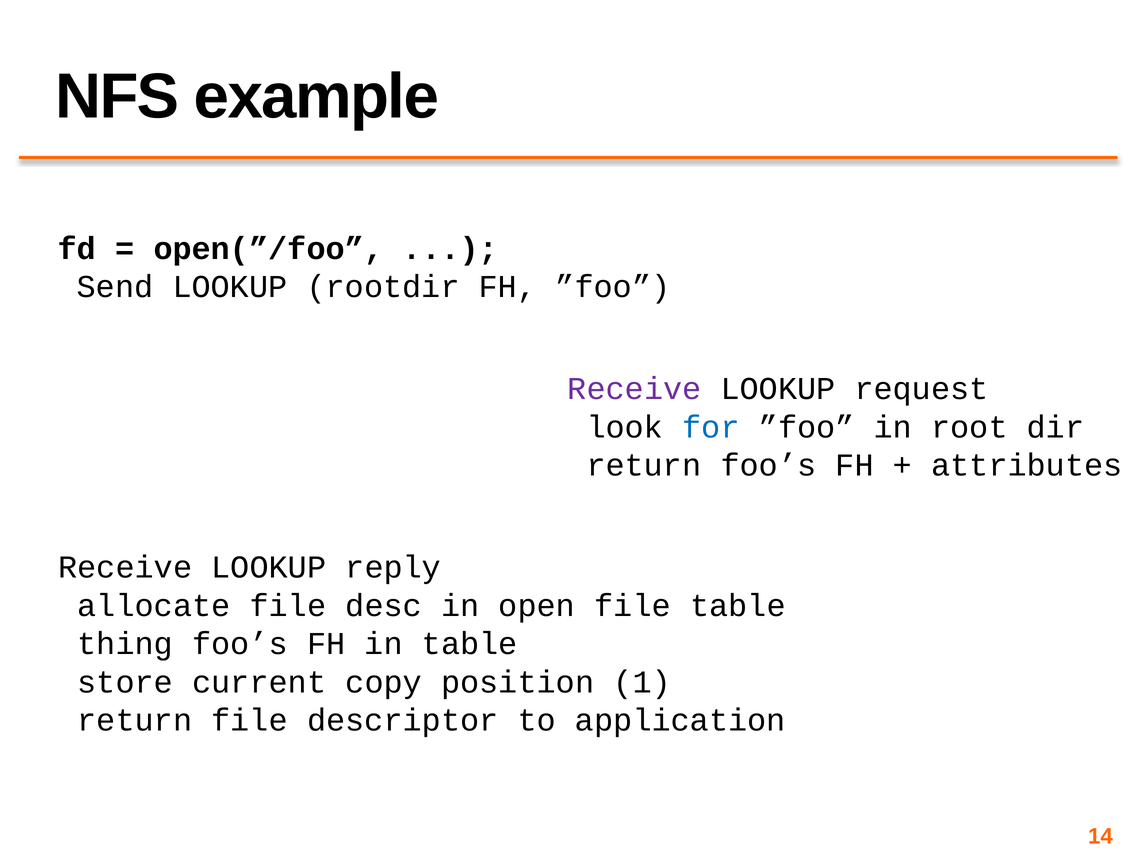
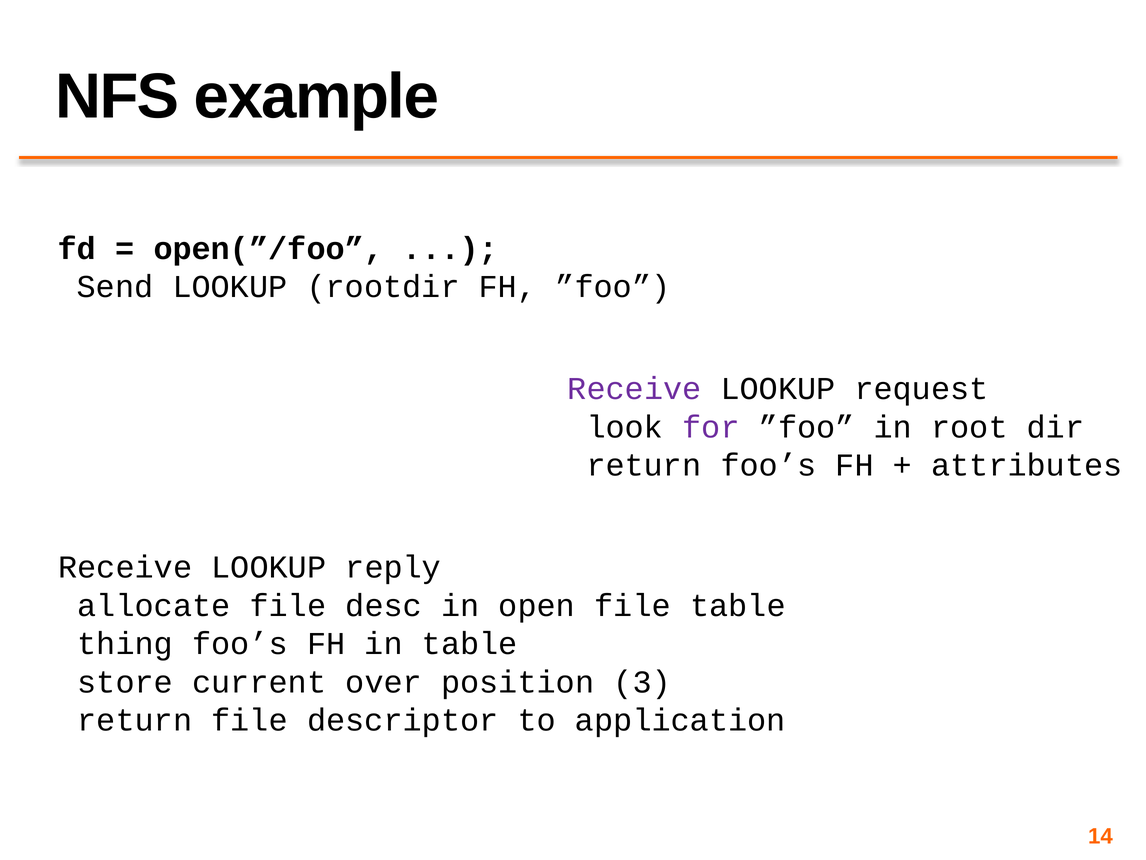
for colour: blue -> purple
copy: copy -> over
1: 1 -> 3
